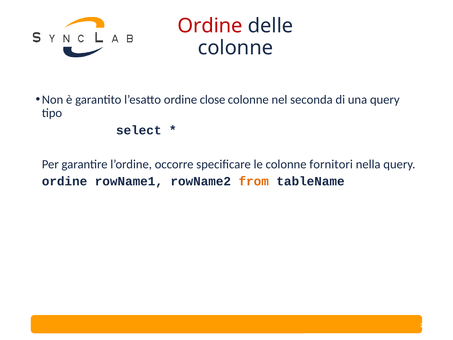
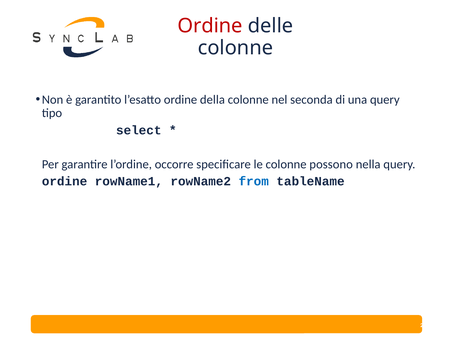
close: close -> della
fornitori: fornitori -> possono
from colour: orange -> blue
